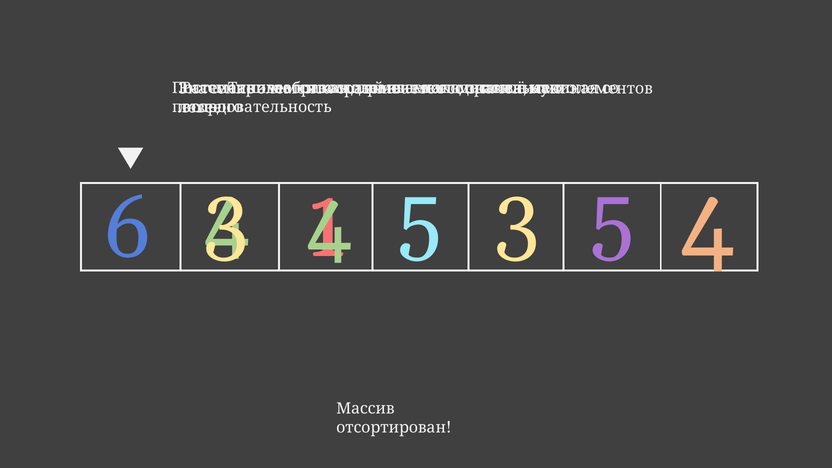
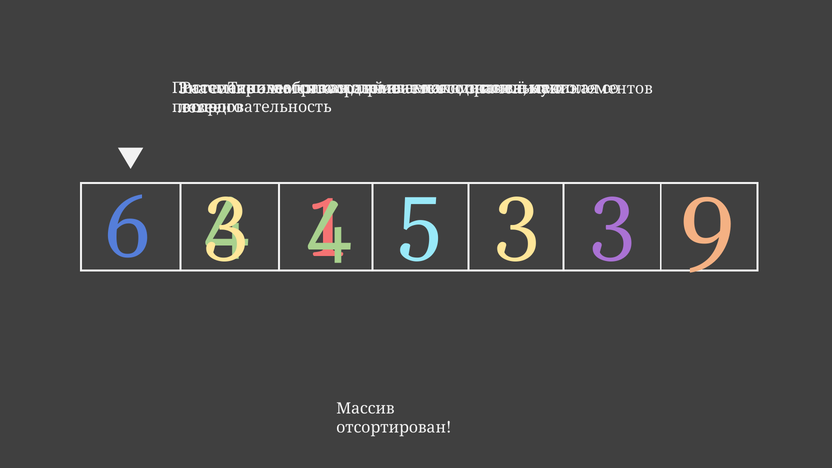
5 5: 5 -> 3
6 4: 4 -> 9
